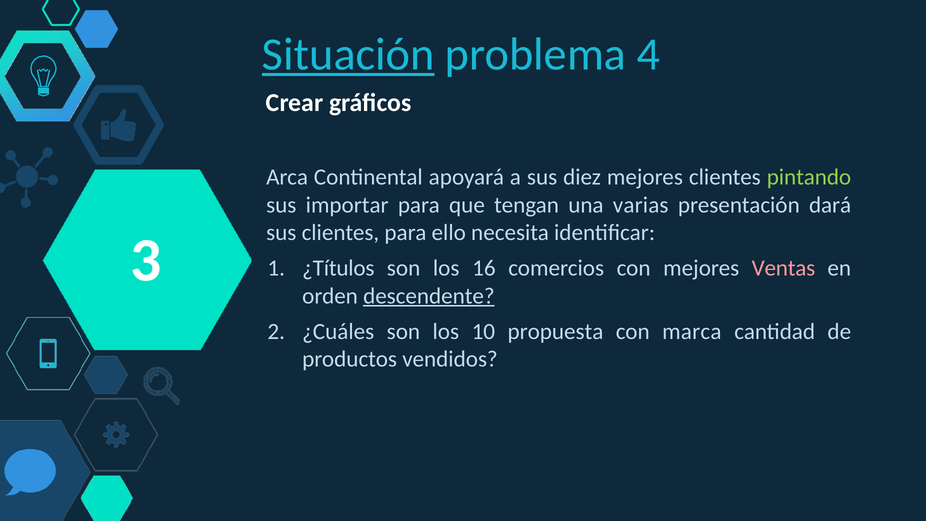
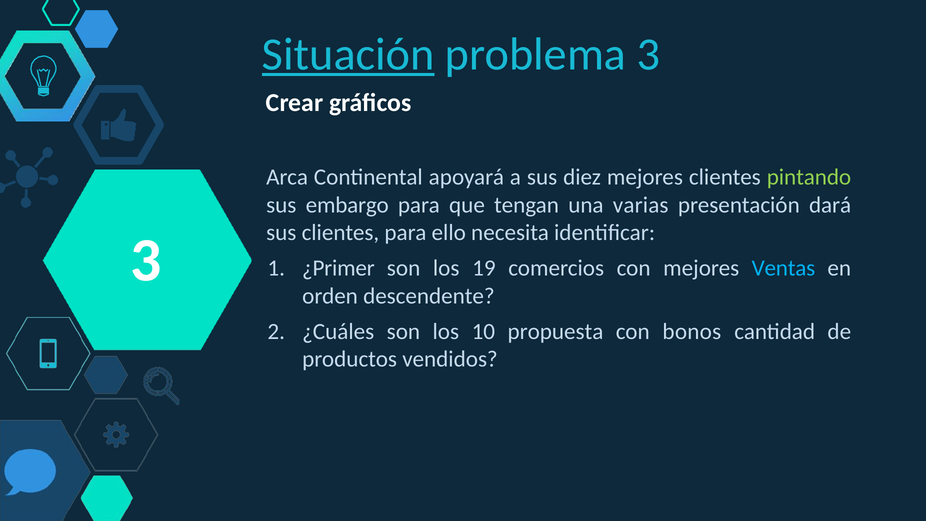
problema 4: 4 -> 3
importar: importar -> embargo
¿Títulos: ¿Títulos -> ¿Primer
16: 16 -> 19
Ventas colour: pink -> light blue
descendente underline: present -> none
marca: marca -> bonos
